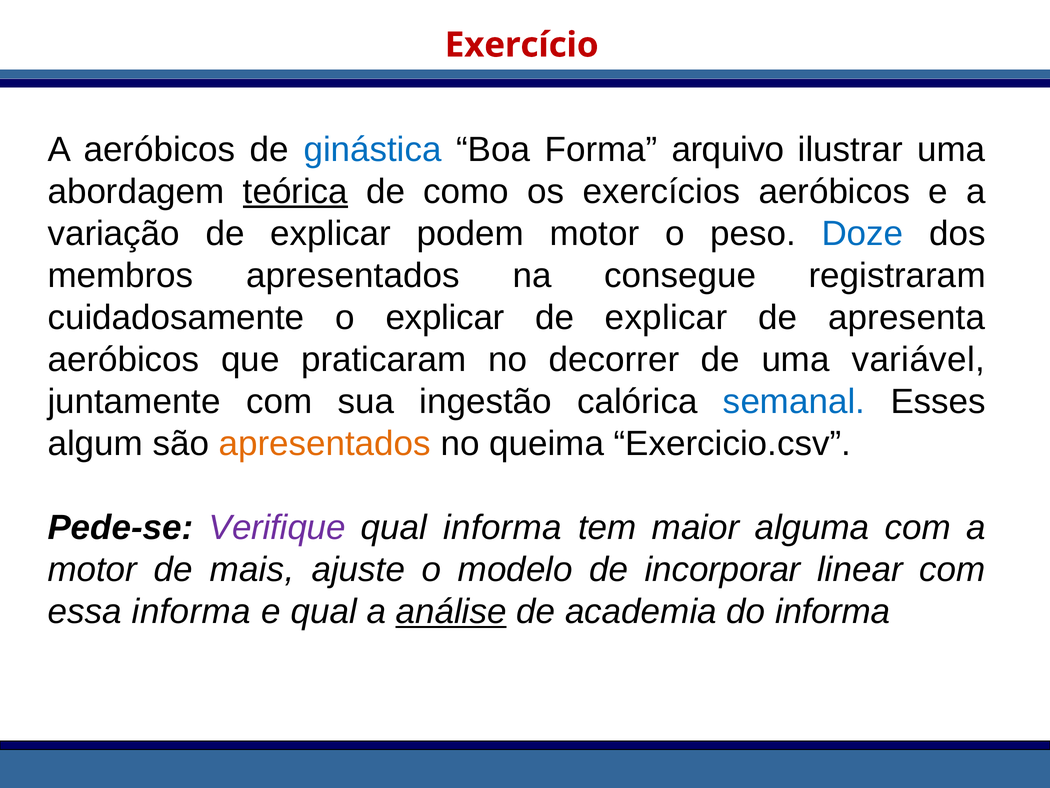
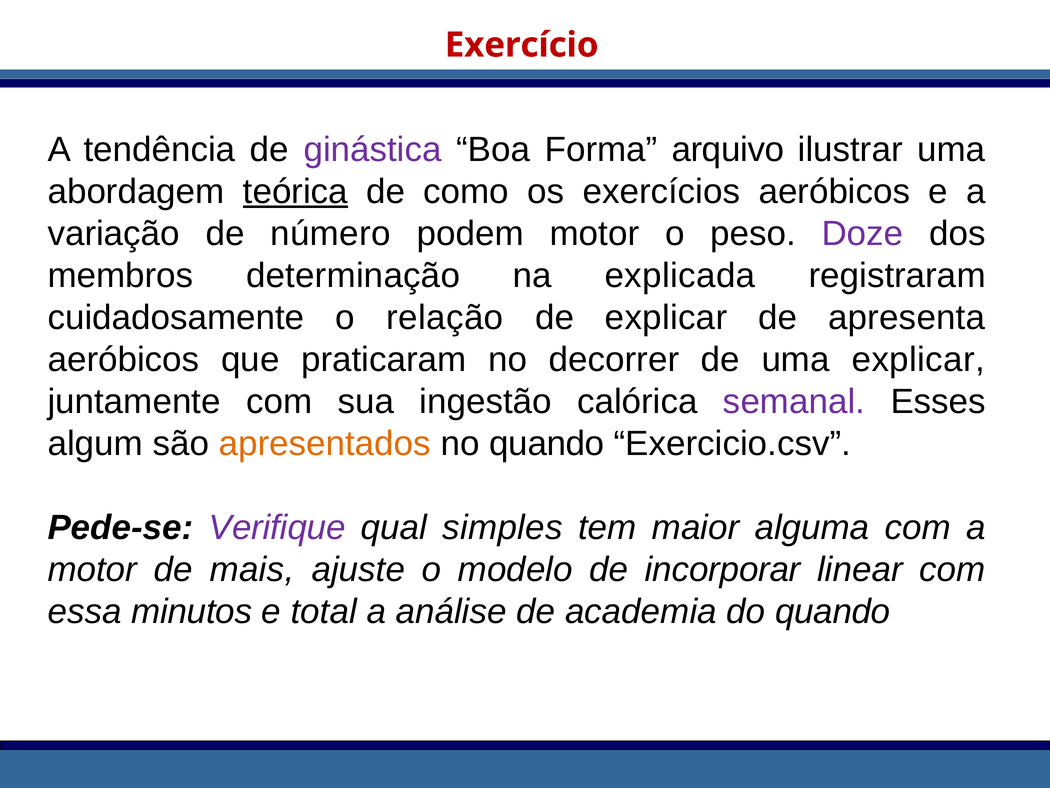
A aeróbicos: aeróbicos -> tendência
ginástica colour: blue -> purple
explicar at (331, 234): explicar -> número
Doze colour: blue -> purple
membros apresentados: apresentados -> determinação
consegue: consegue -> explicada
o explicar: explicar -> relação
uma variável: variável -> explicar
semanal colour: blue -> purple
no queima: queima -> quando
qual informa: informa -> simples
essa informa: informa -> minutos
e qual: qual -> total
análise underline: present -> none
do informa: informa -> quando
